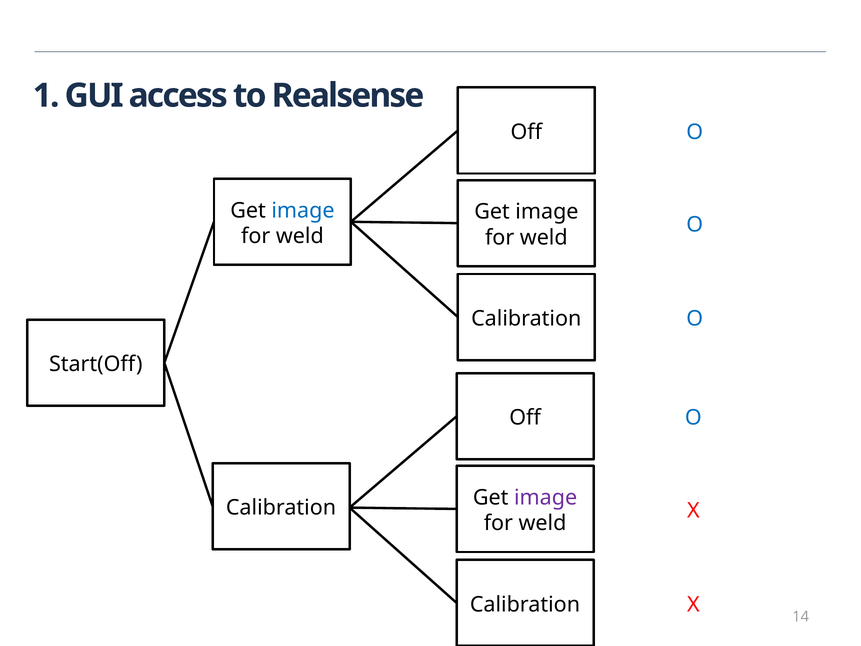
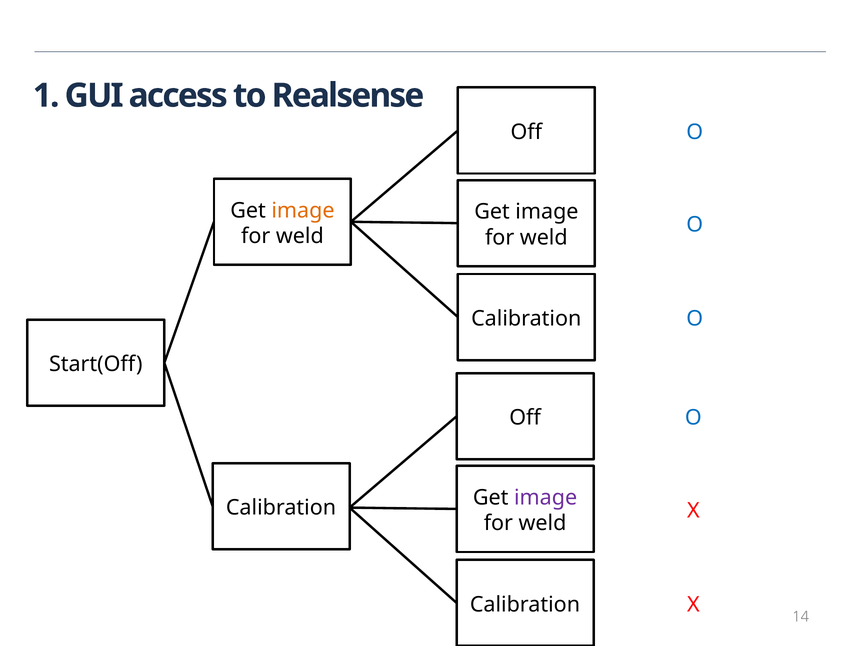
image at (303, 210) colour: blue -> orange
